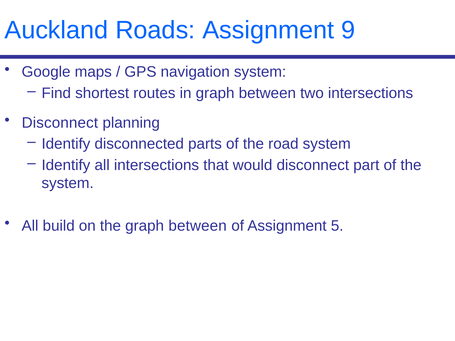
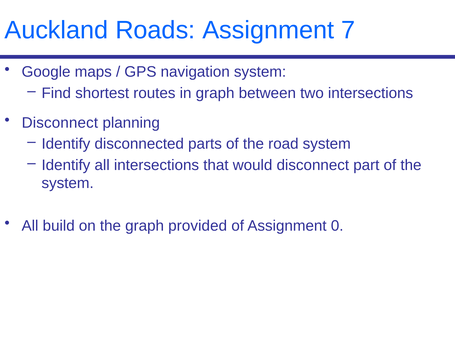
9: 9 -> 7
the graph between: between -> provided
5: 5 -> 0
